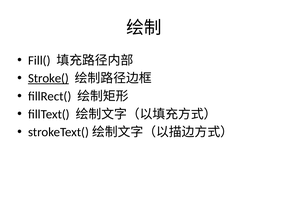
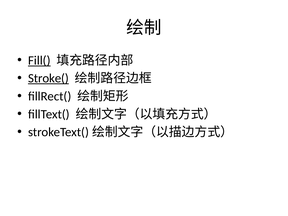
Fill( underline: none -> present
